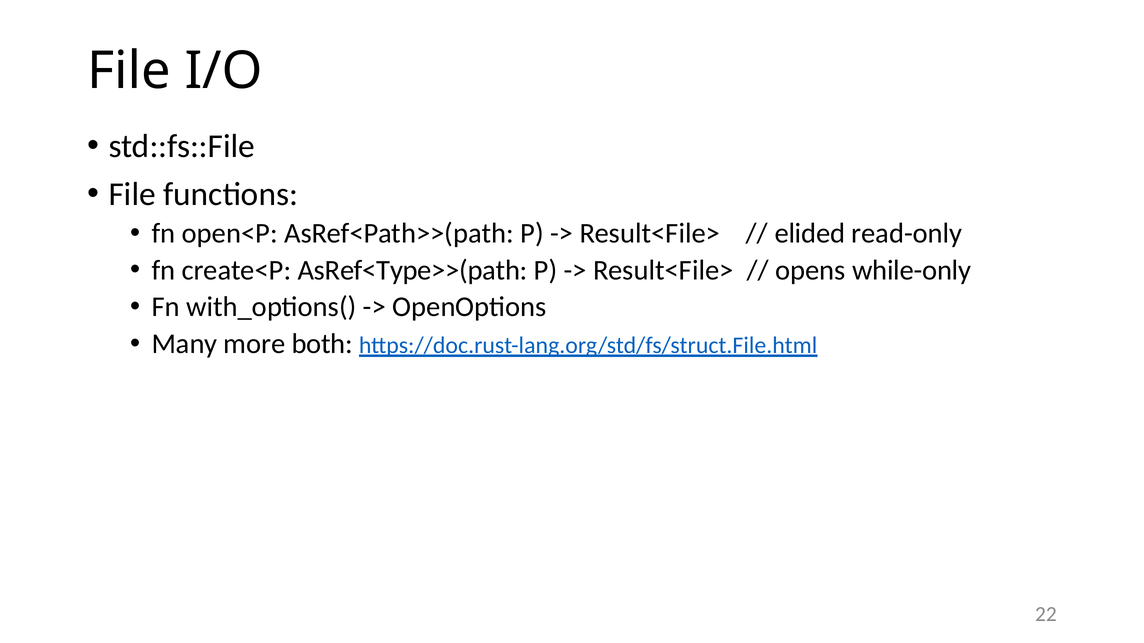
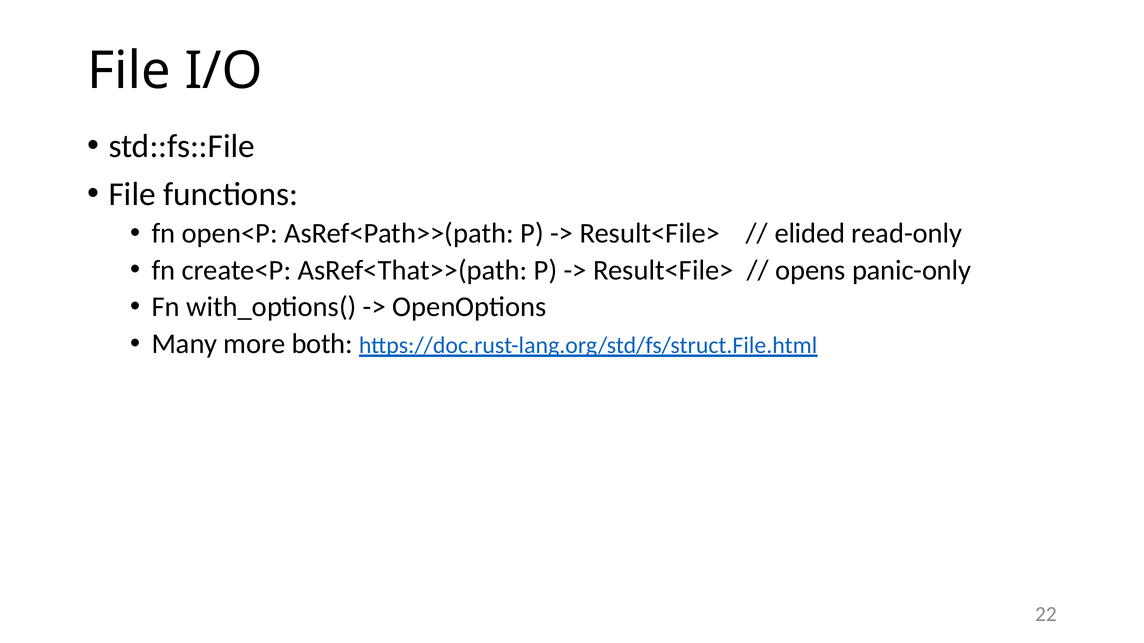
AsRef<Type>>(path: AsRef<Type>>(path -> AsRef<That>>(path
while-only: while-only -> panic-only
